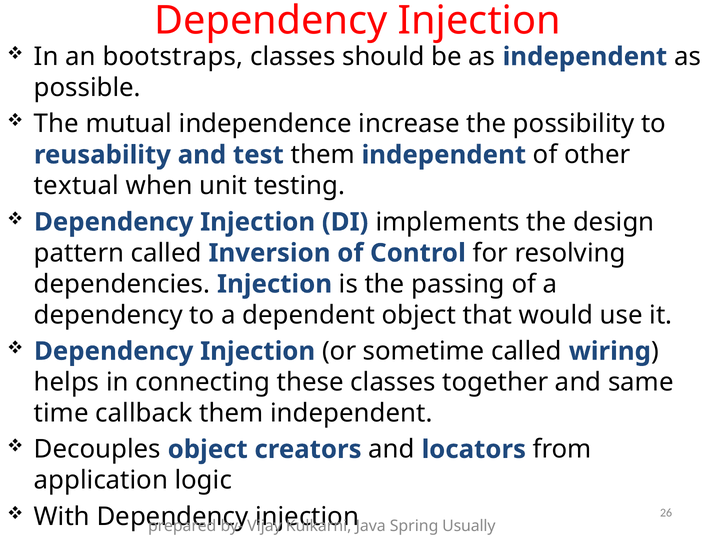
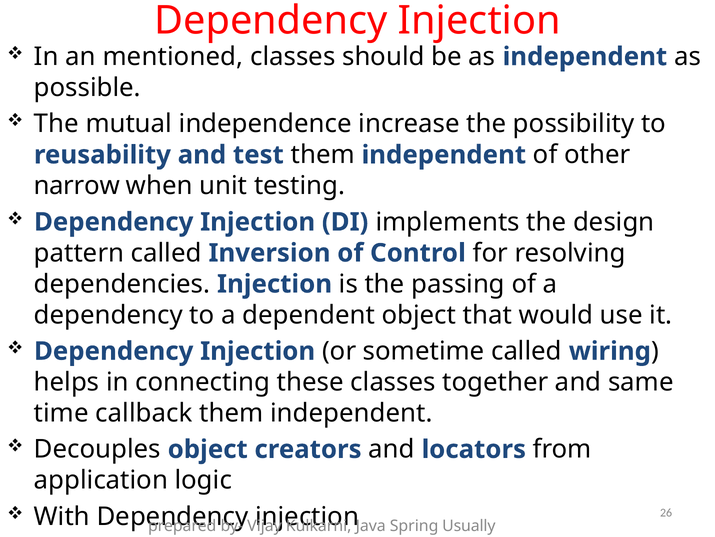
bootstraps: bootstraps -> mentioned
textual: textual -> narrow
